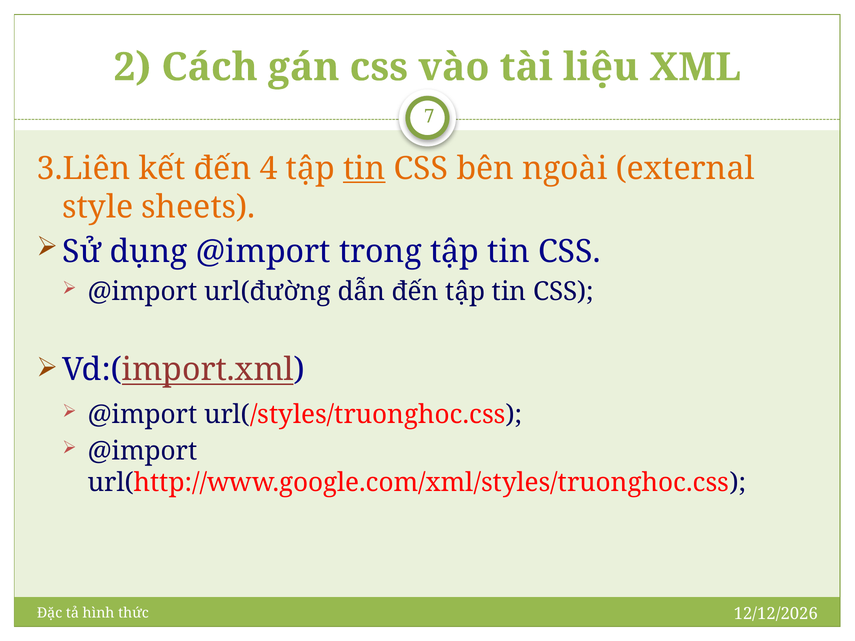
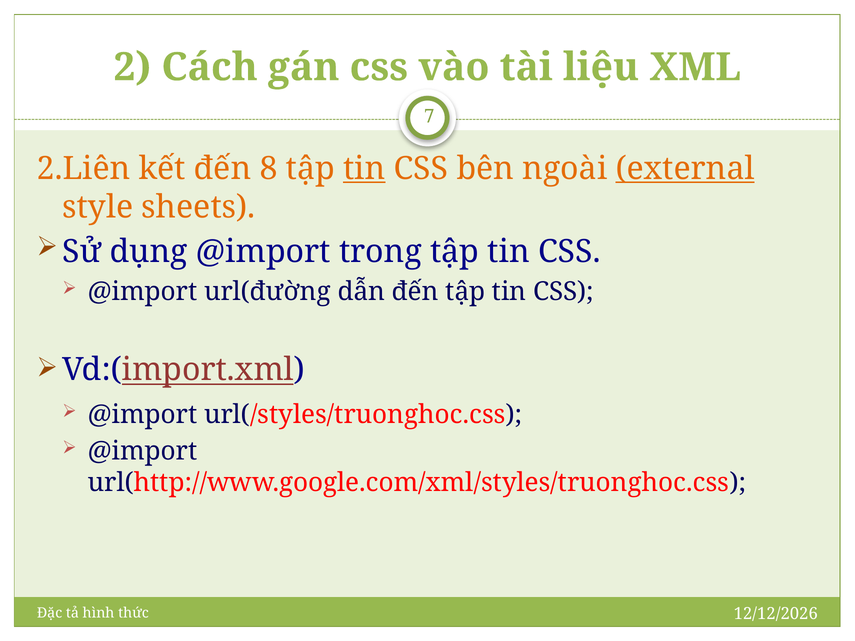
3.Liên: 3.Liên -> 2.Liên
4: 4 -> 8
external underline: none -> present
